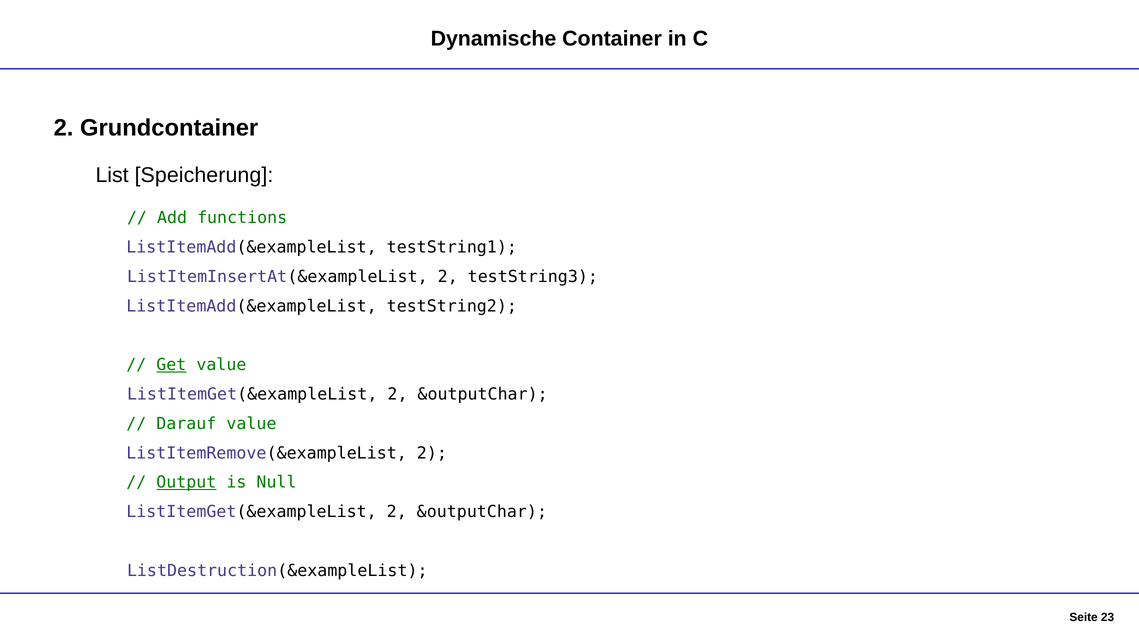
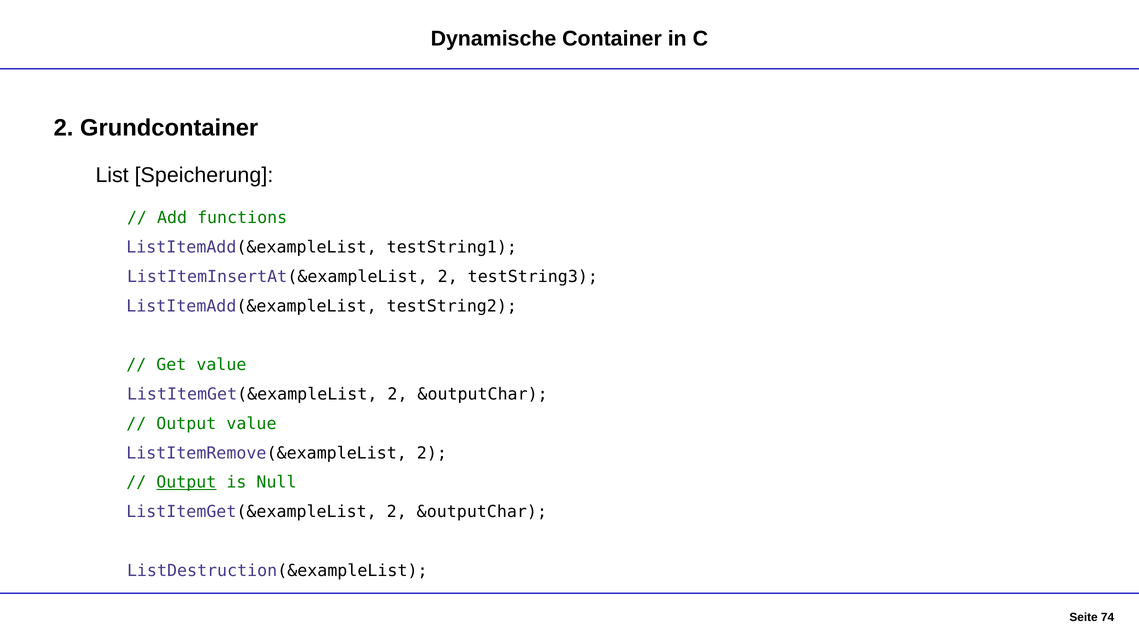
Get underline: present -> none
Darauf at (186, 424): Darauf -> Output
23: 23 -> 74
